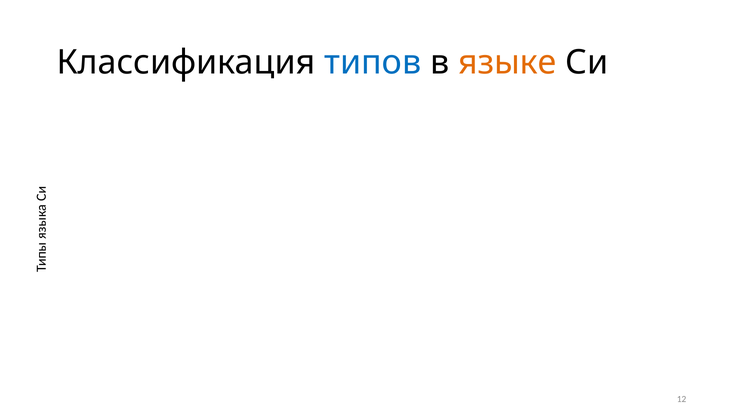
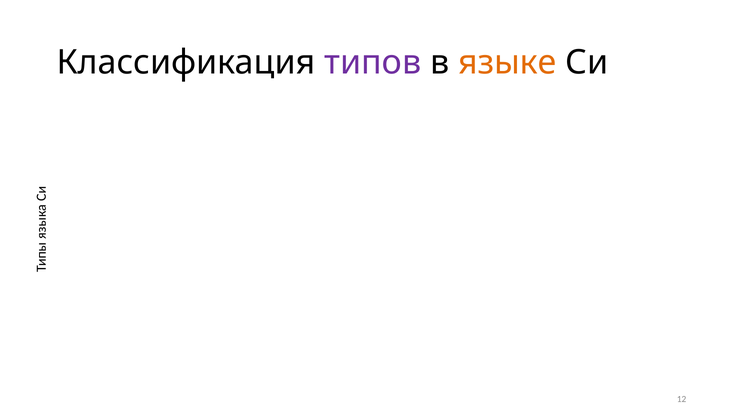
типов colour: blue -> purple
